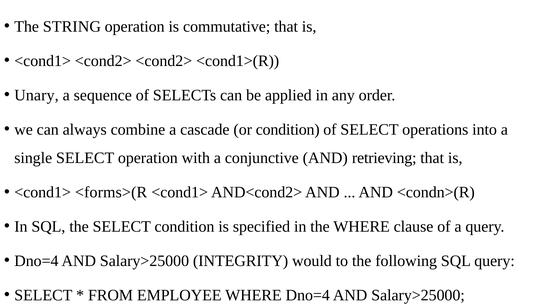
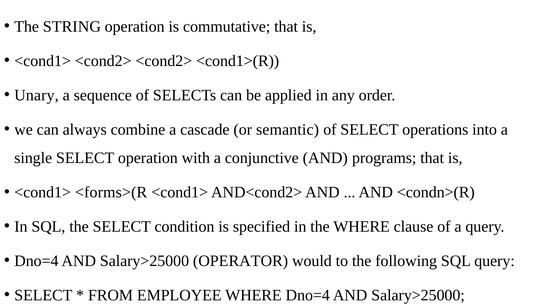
or condition: condition -> semantic
retrieving: retrieving -> programs
INTEGRITY: INTEGRITY -> OPERATOR
